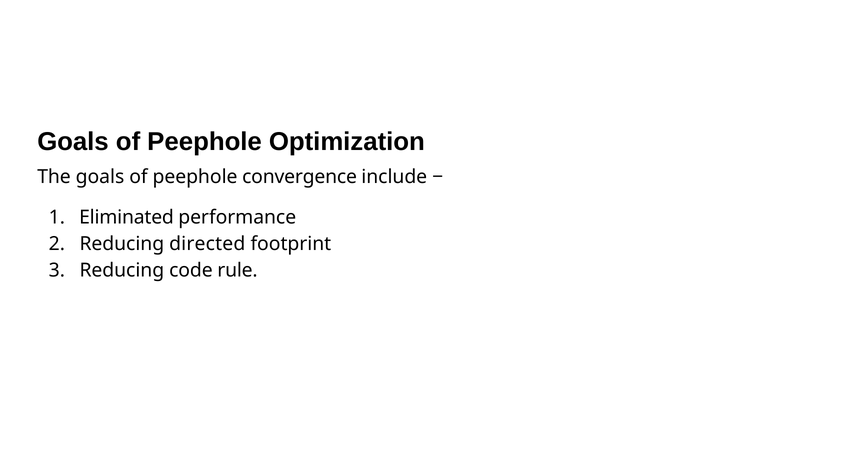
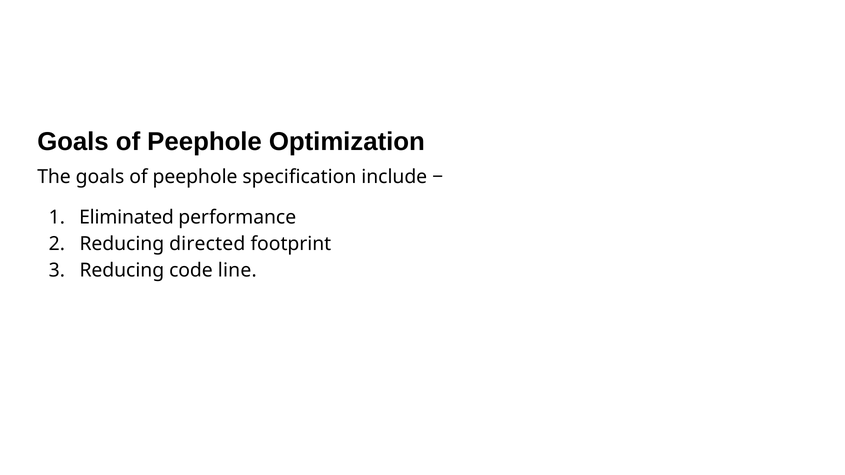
convergence: convergence -> specification
rule: rule -> line
